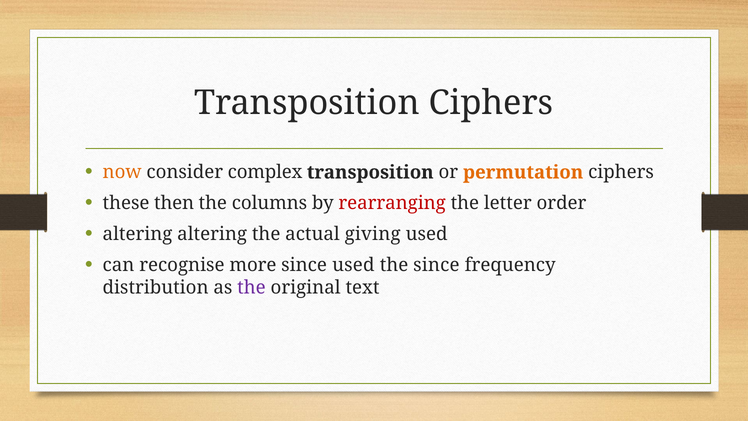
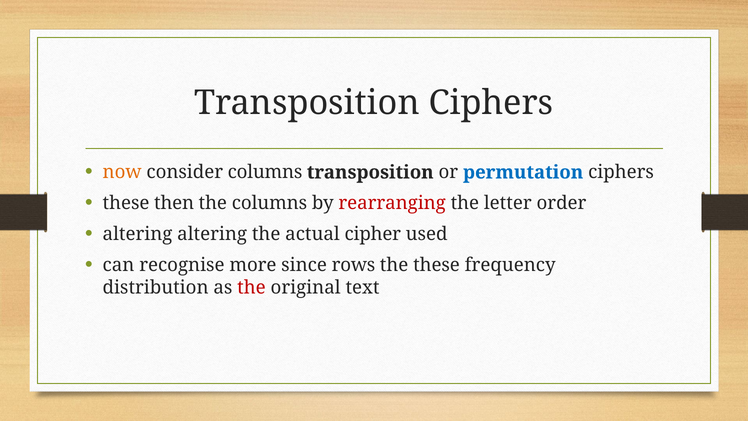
consider complex: complex -> columns
permutation colour: orange -> blue
giving: giving -> cipher
since used: used -> rows
the since: since -> these
the at (251, 287) colour: purple -> red
